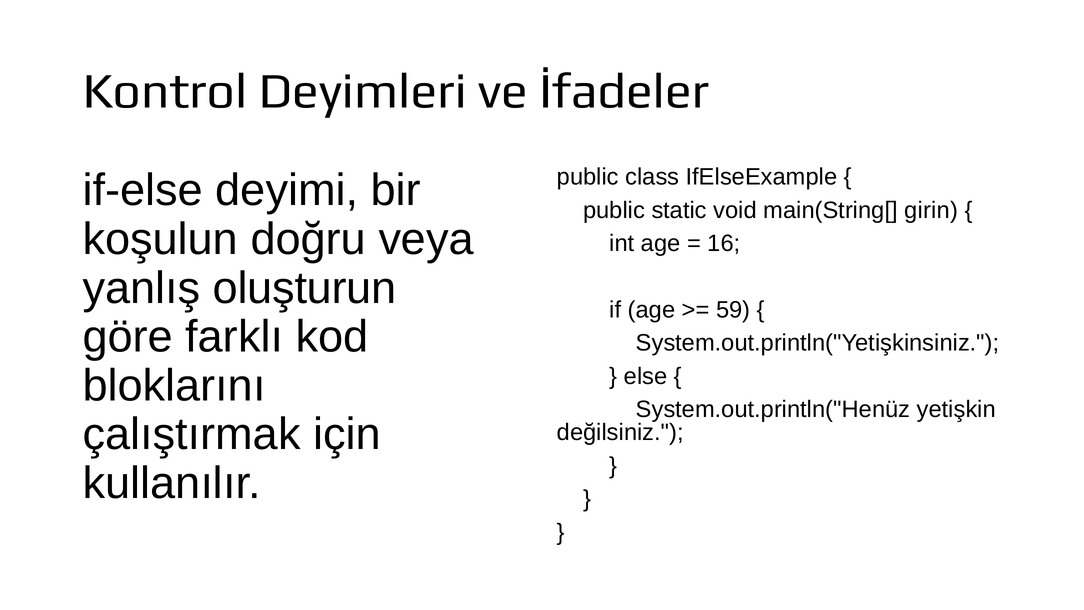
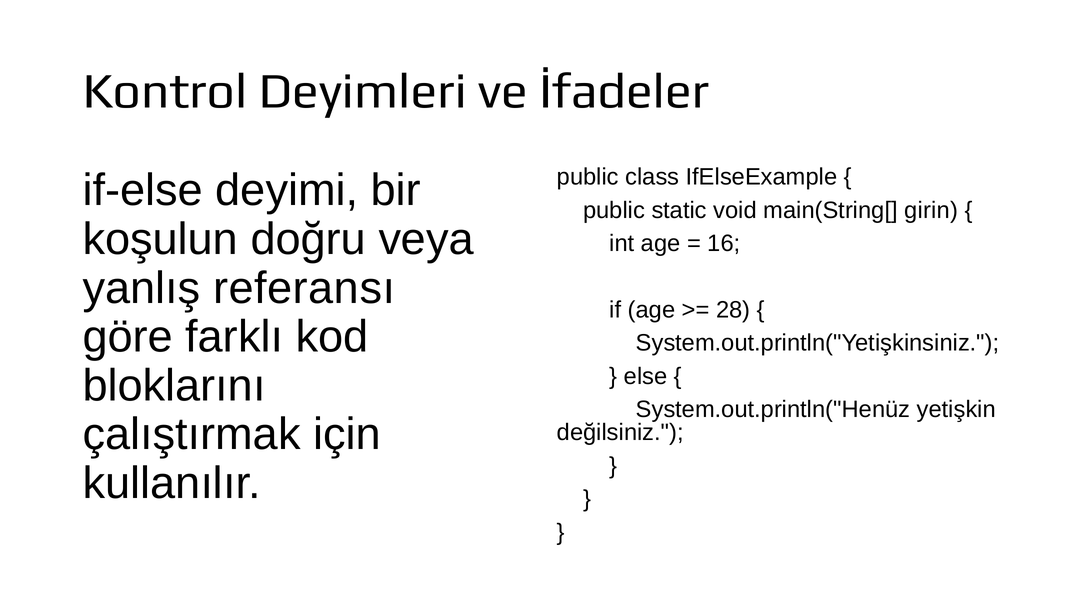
oluşturun: oluşturun -> referansı
59: 59 -> 28
